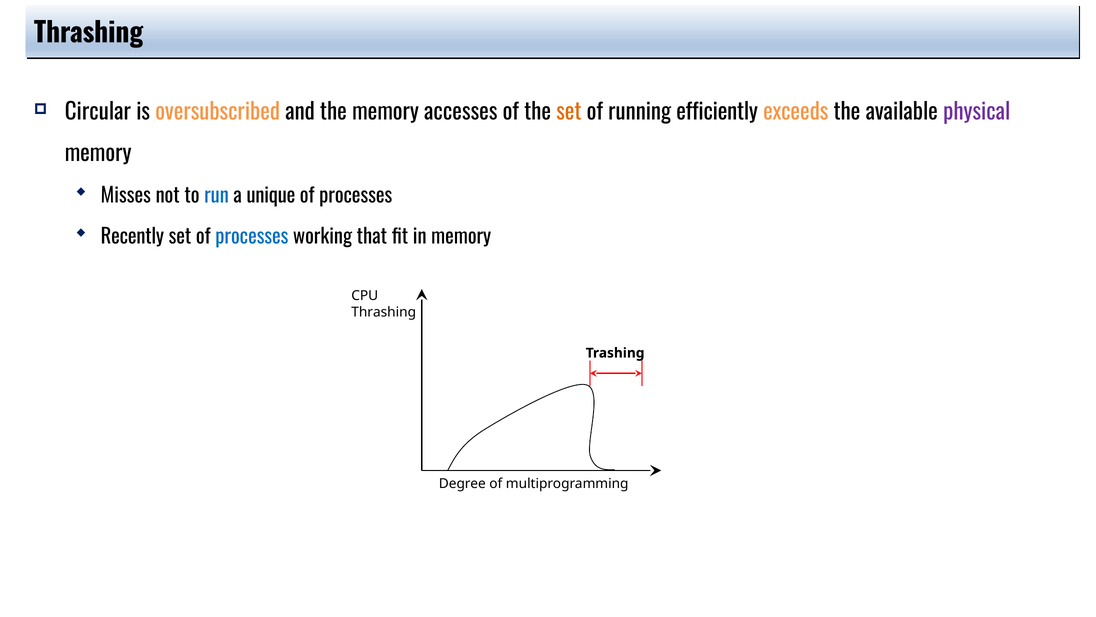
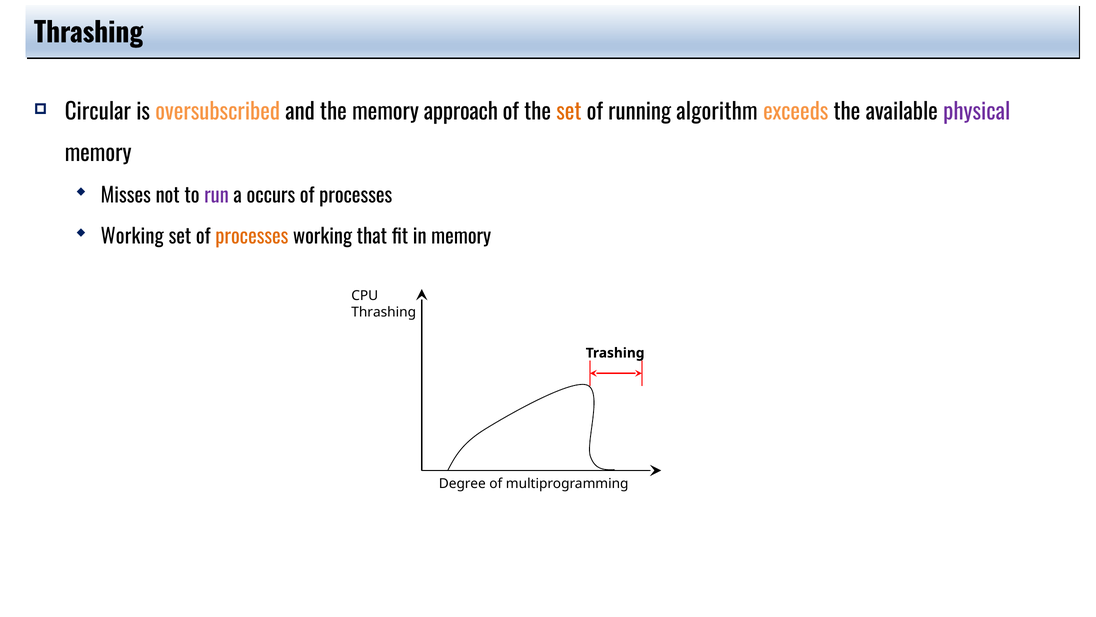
accesses: accesses -> approach
efficiently: efficiently -> algorithm
run colour: blue -> purple
unique: unique -> occurs
Recently at (132, 237): Recently -> Working
processes at (252, 237) colour: blue -> orange
